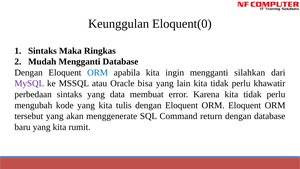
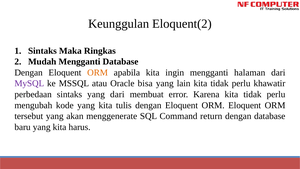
Eloquent(0: Eloquent(0 -> Eloquent(2
ORM at (98, 72) colour: blue -> orange
silahkan: silahkan -> halaman
yang data: data -> dari
rumit: rumit -> harus
